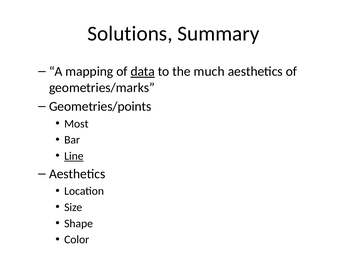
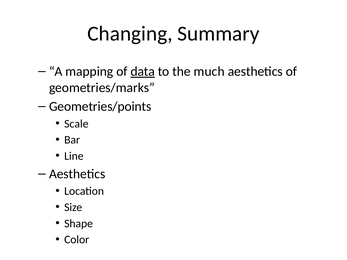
Solutions: Solutions -> Changing
Most: Most -> Scale
Line underline: present -> none
